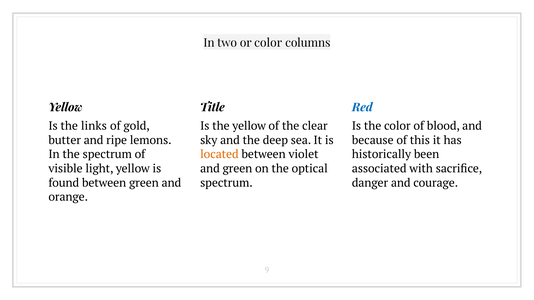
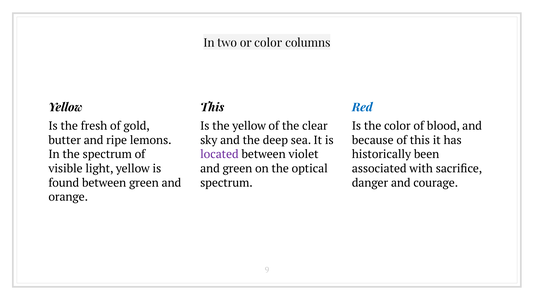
Title at (212, 107): Title -> This
links: links -> fresh
located colour: orange -> purple
